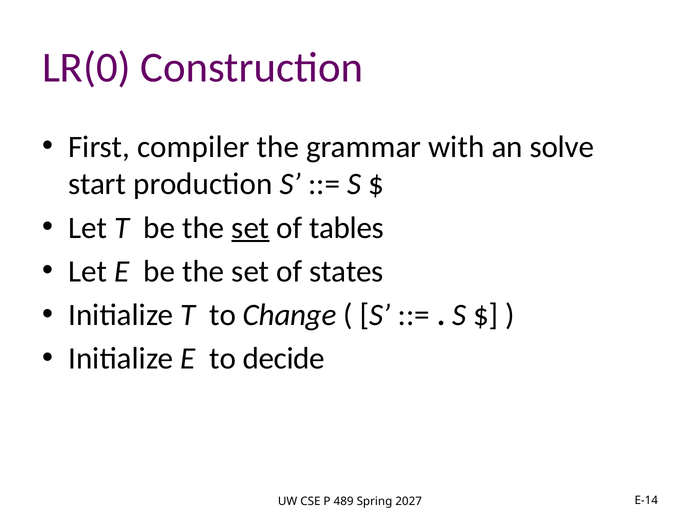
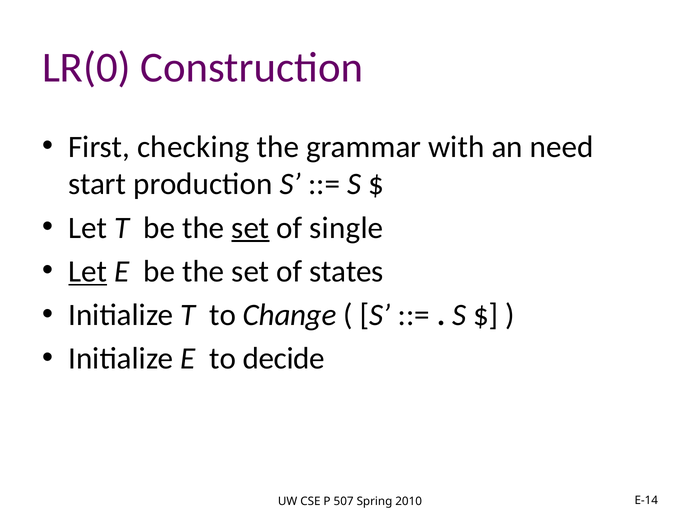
compiler: compiler -> checking
solve: solve -> need
tables: tables -> single
Let at (88, 271) underline: none -> present
489: 489 -> 507
2027: 2027 -> 2010
